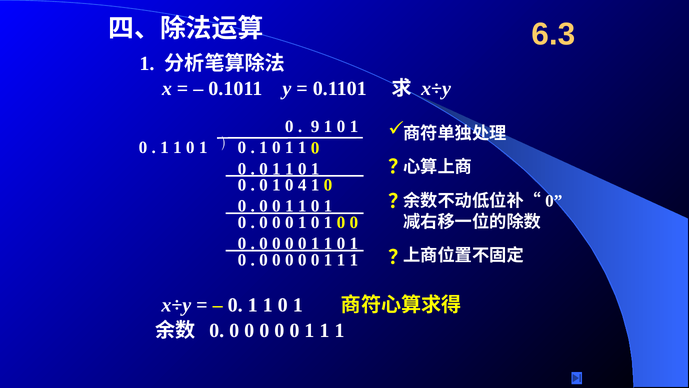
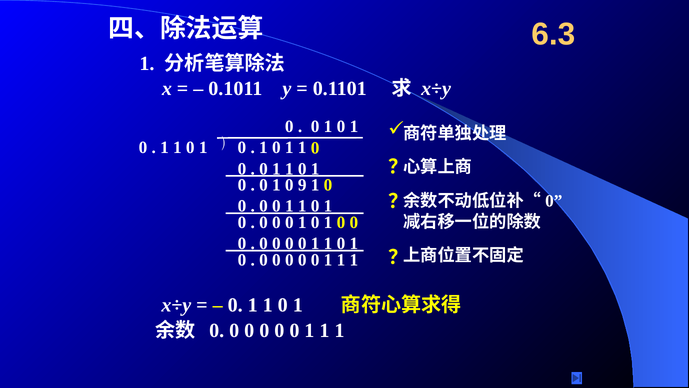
9 at (315, 126): 9 -> 0
4: 4 -> 9
